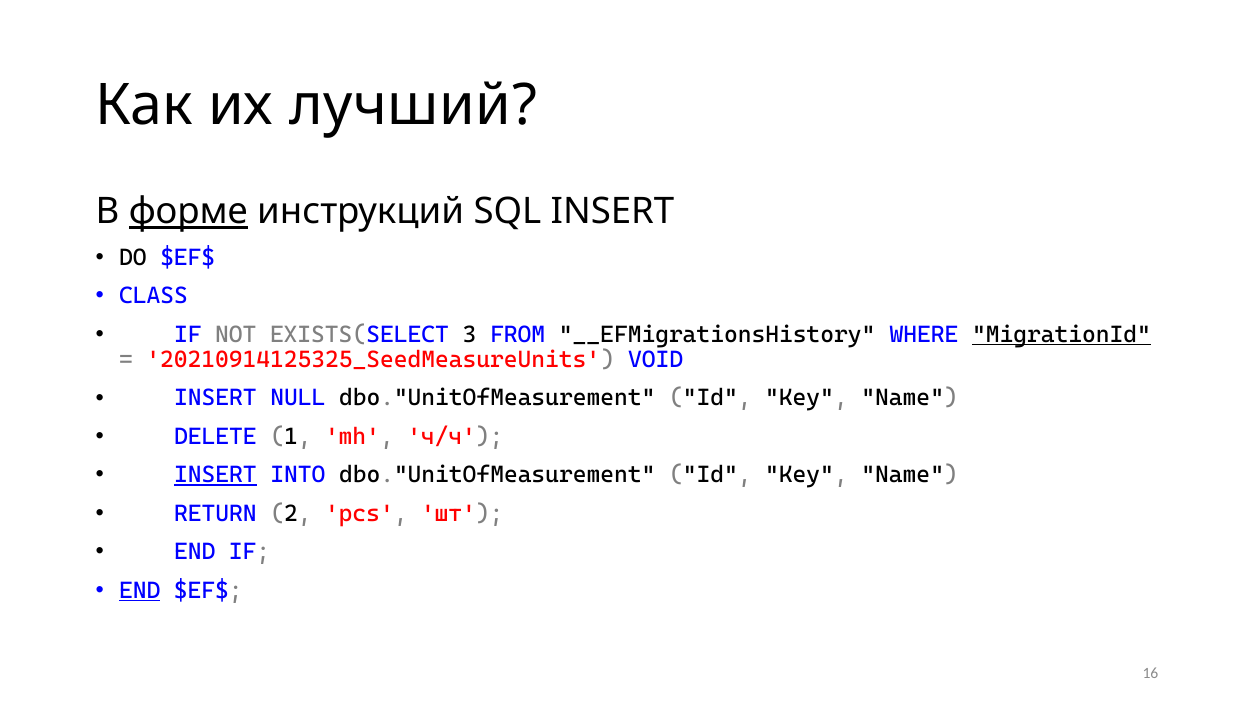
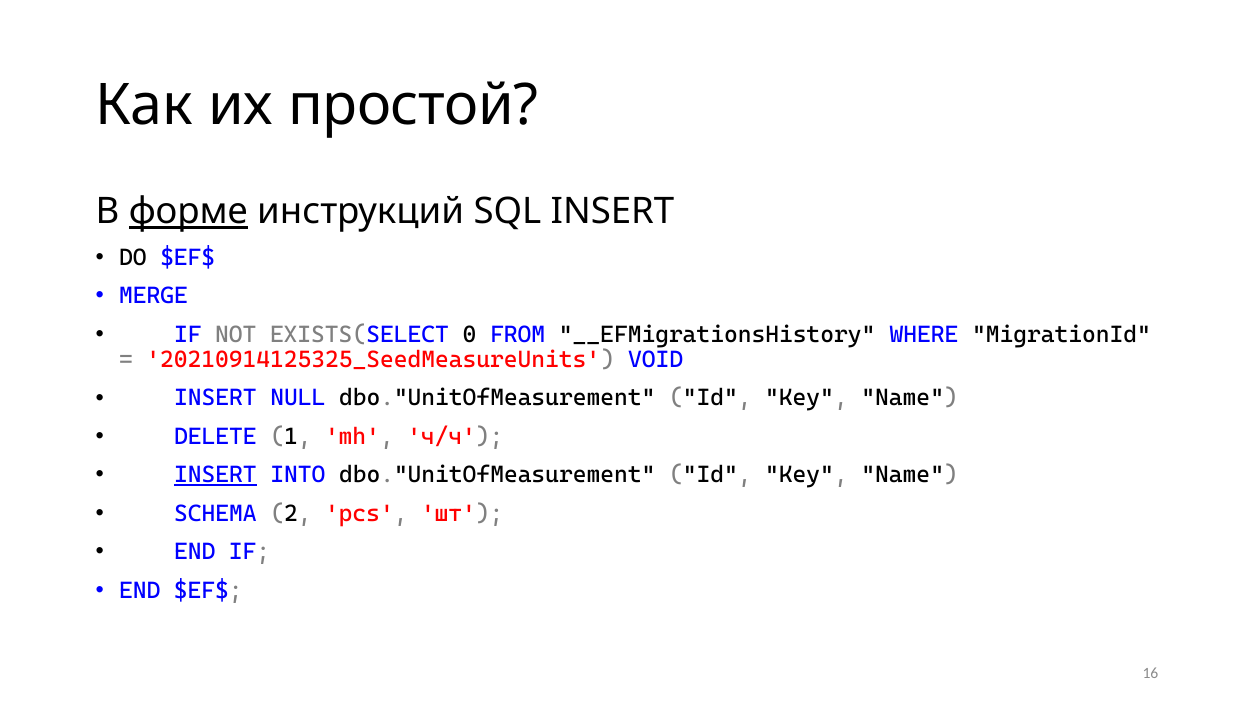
лучший: лучший -> простой
CLASS: CLASS -> MERGE
3: 3 -> 0
MigrationId underline: present -> none
RETURN: RETURN -> SCHEMA
END at (140, 591) underline: present -> none
